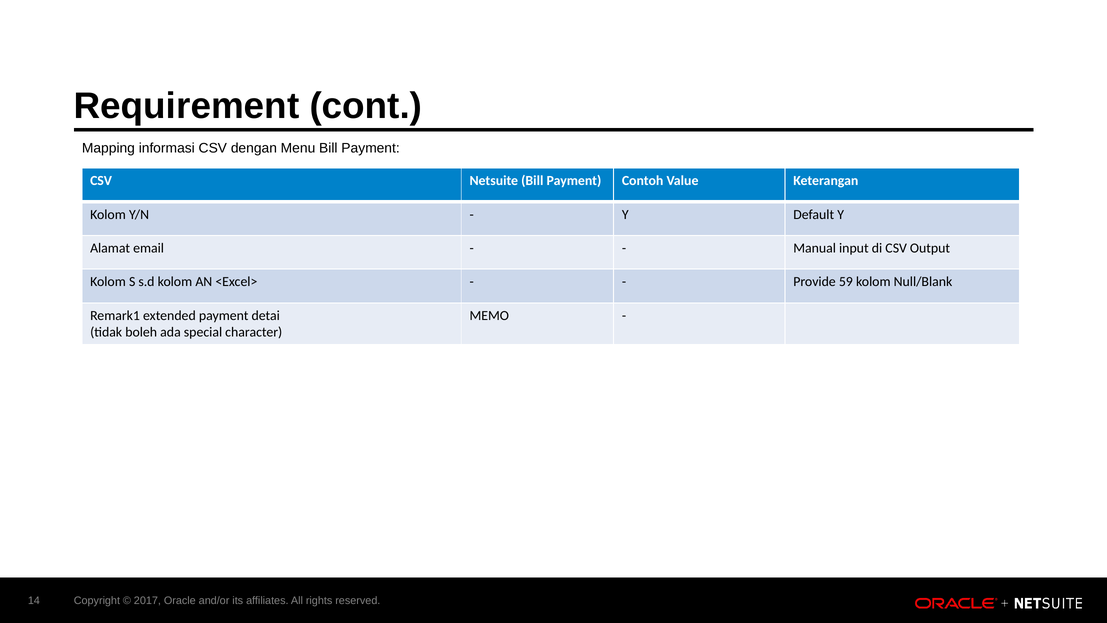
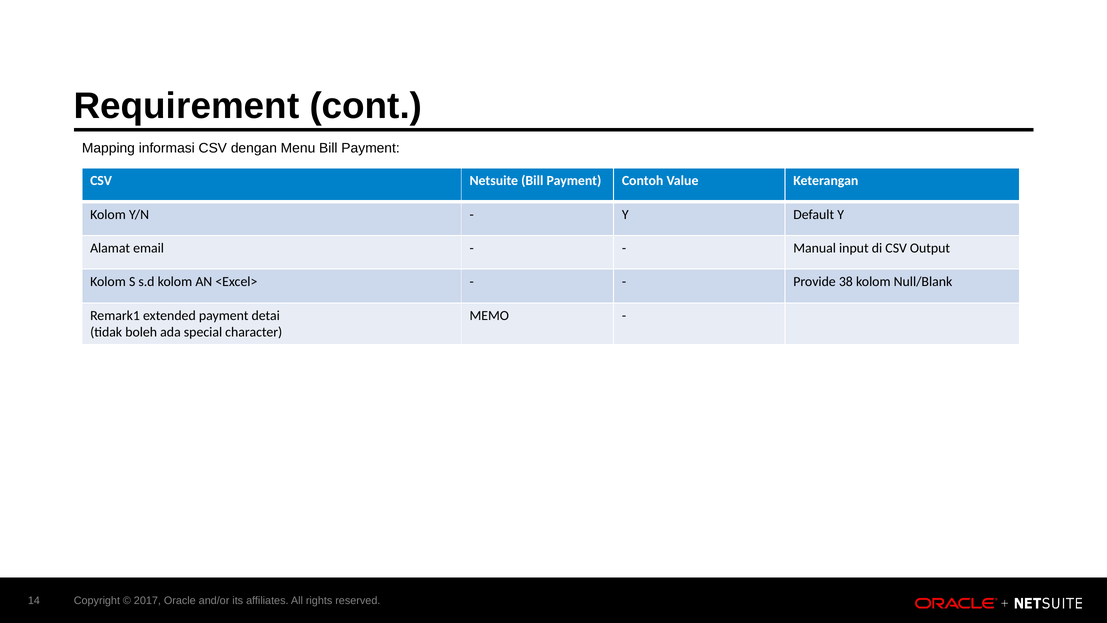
59: 59 -> 38
